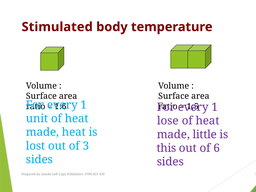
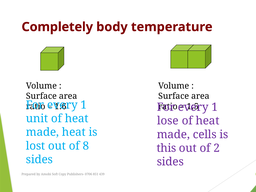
Stimulated: Stimulated -> Completely
little: little -> cells
of 3: 3 -> 8
6: 6 -> 2
